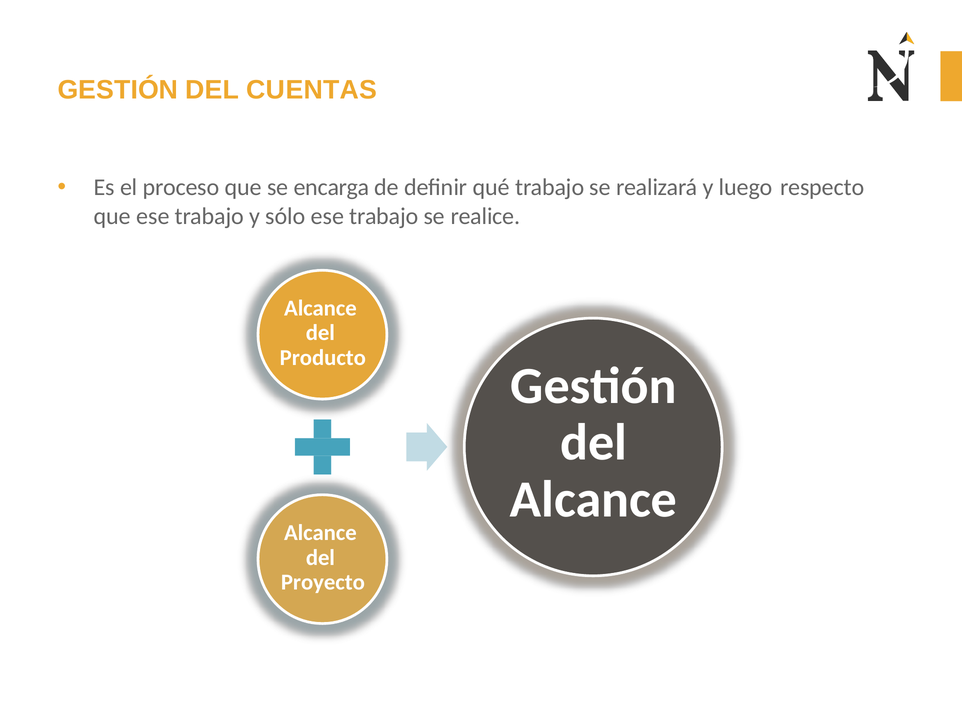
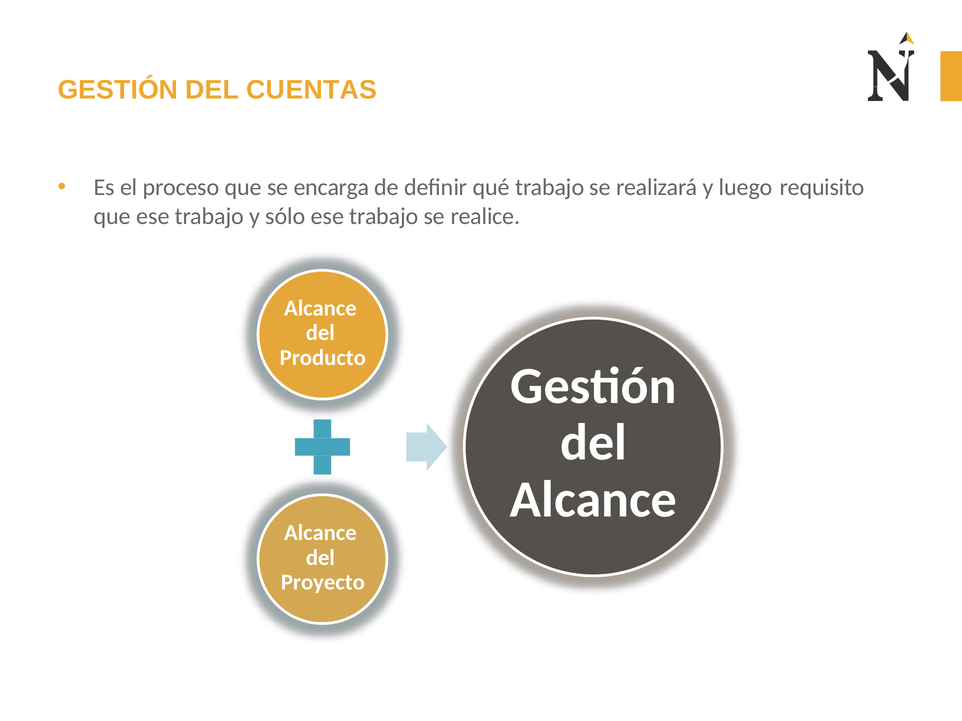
respecto: respecto -> requisito
